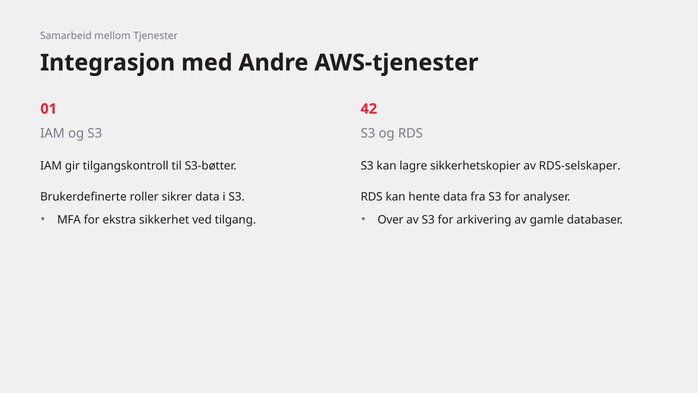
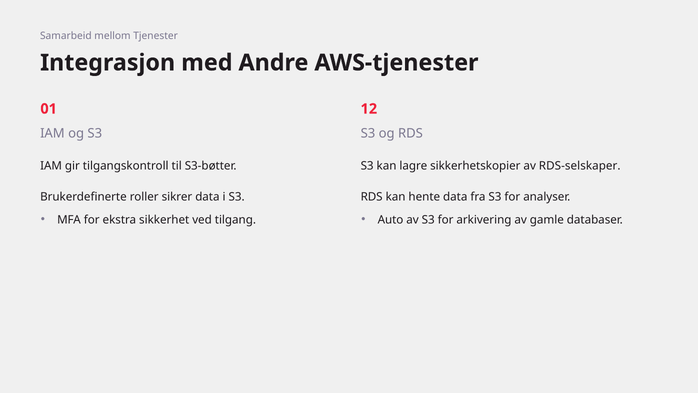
42: 42 -> 12
Over: Over -> Auto
